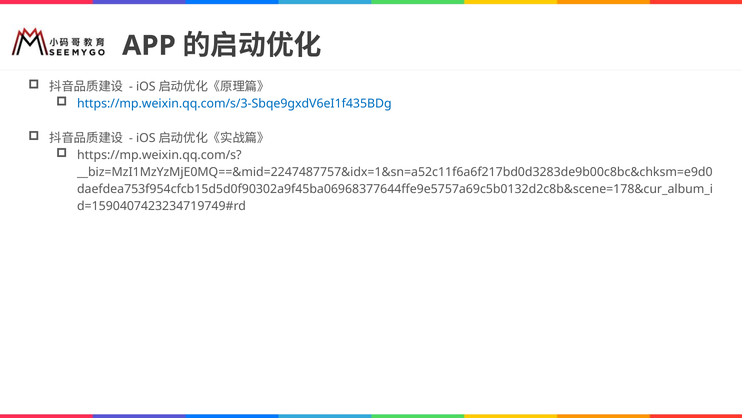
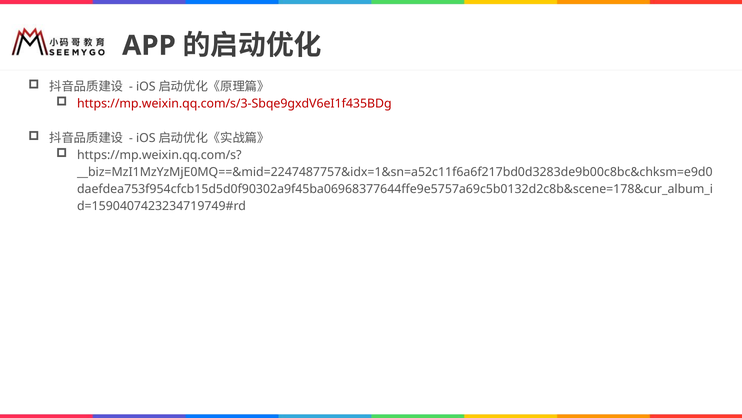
https://mp.weixin.qq.com/s/3-Sbqe9gxdV6eI1f435BDg colour: blue -> red
